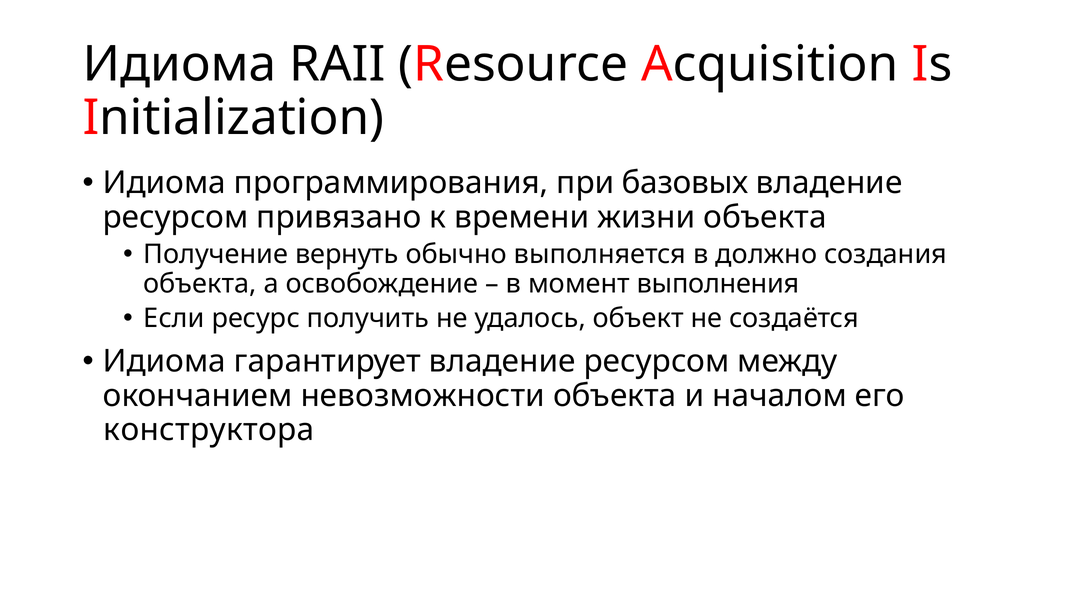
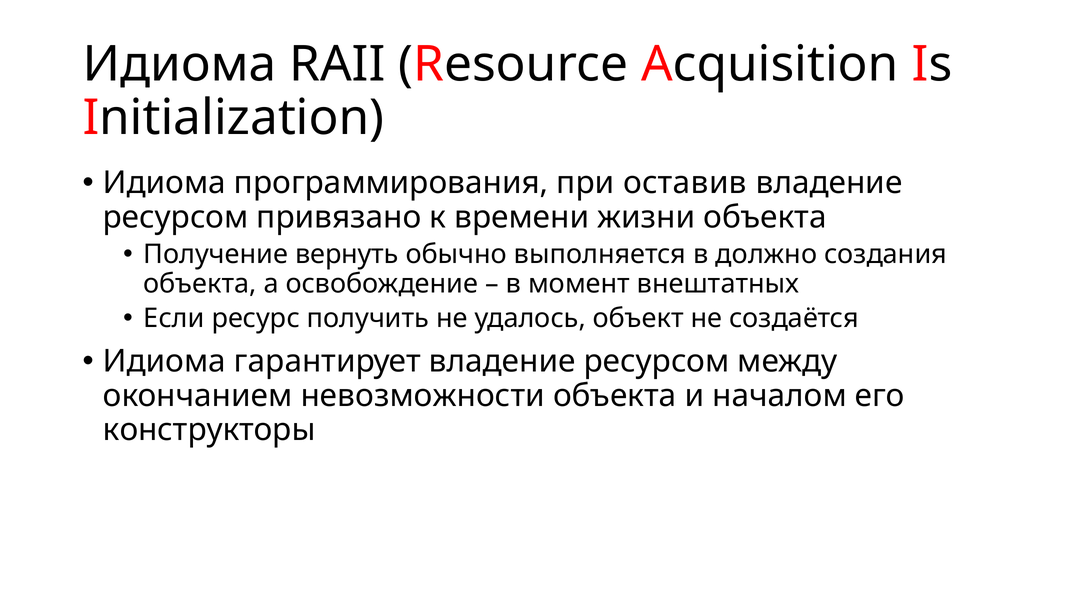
базовых: базовых -> оставив
выполнения: выполнения -> внештатных
конструктора: конструктора -> конструкторы
